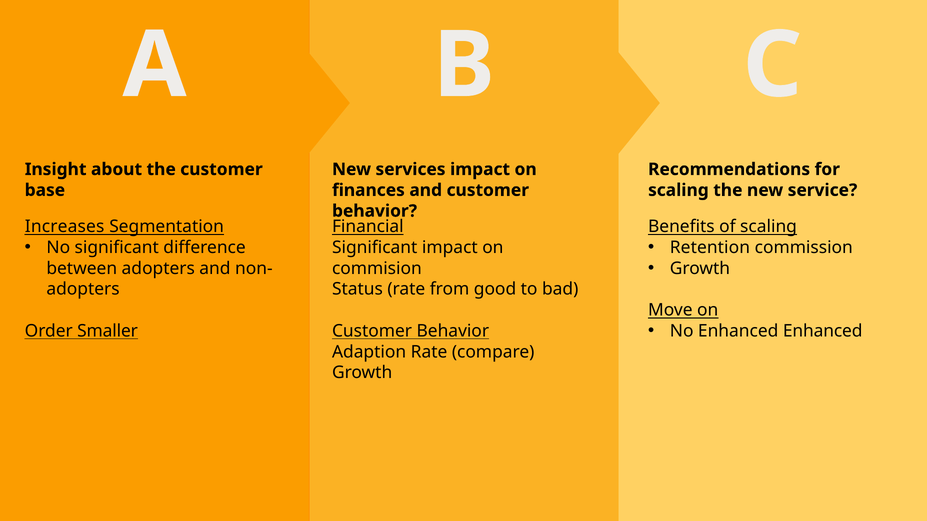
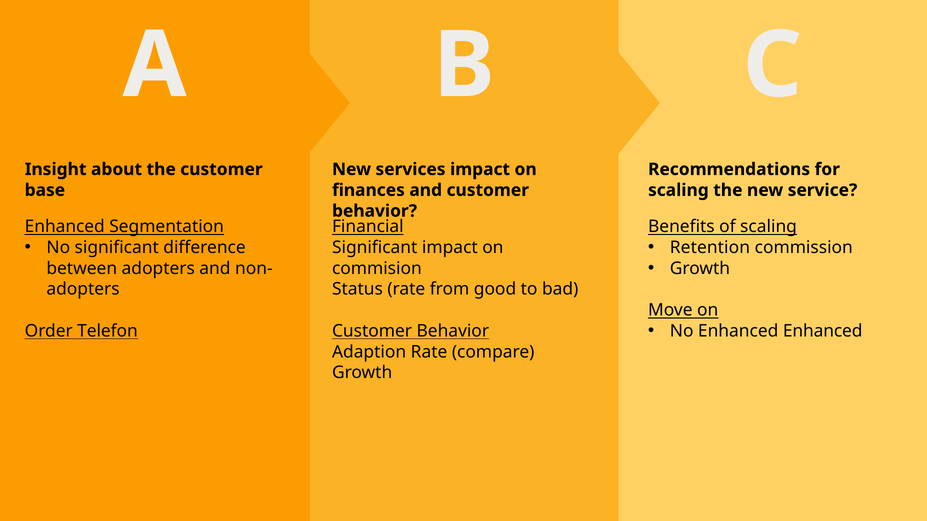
Increases at (65, 227): Increases -> Enhanced
Smaller: Smaller -> Telefon
